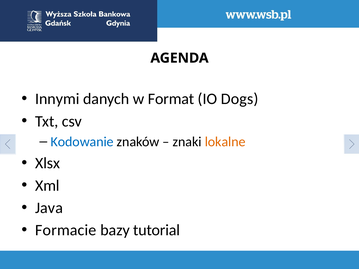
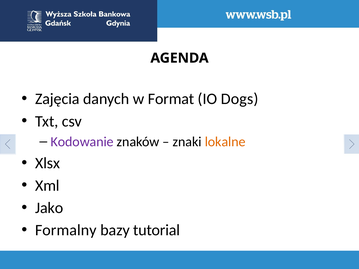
Innymi: Innymi -> Zajęcia
Kodowanie colour: blue -> purple
Java: Java -> Jako
Formacie: Formacie -> Formalny
